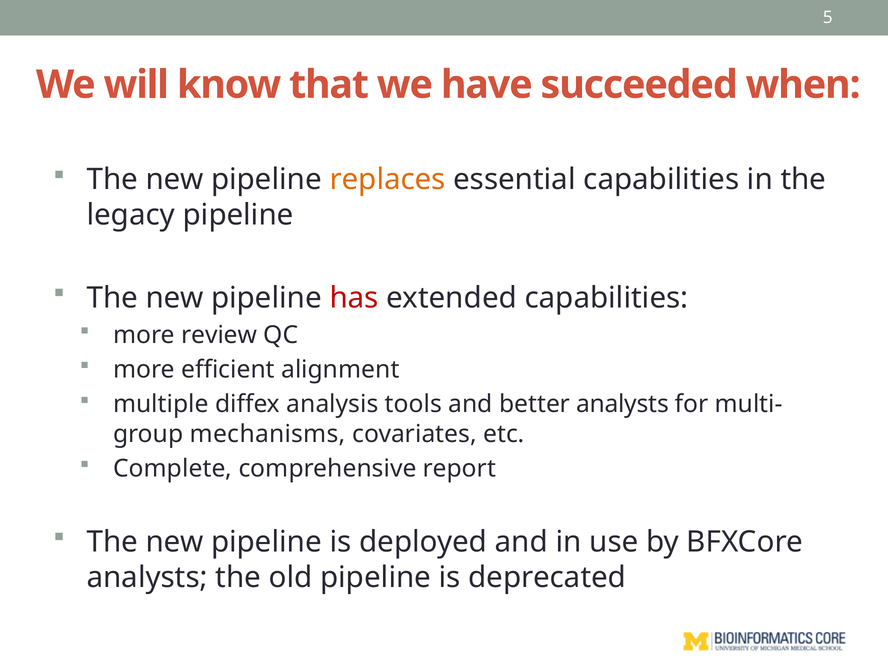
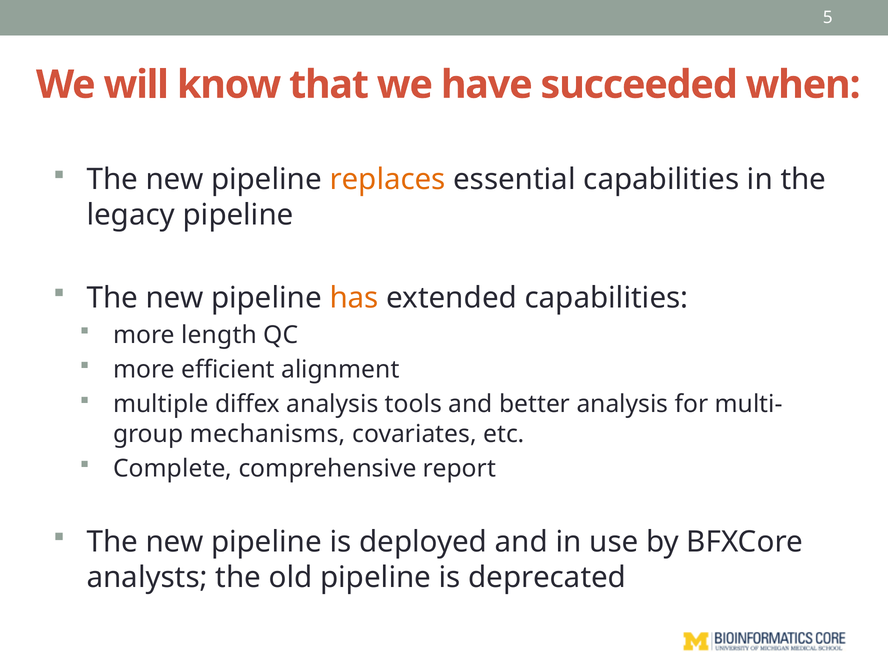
has colour: red -> orange
review: review -> length
better analysts: analysts -> analysis
